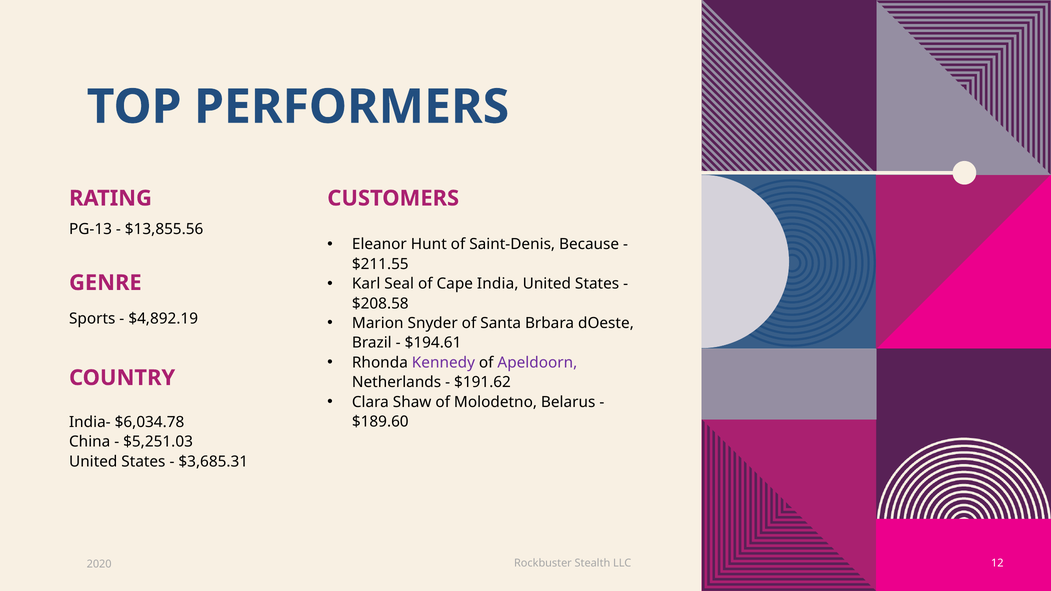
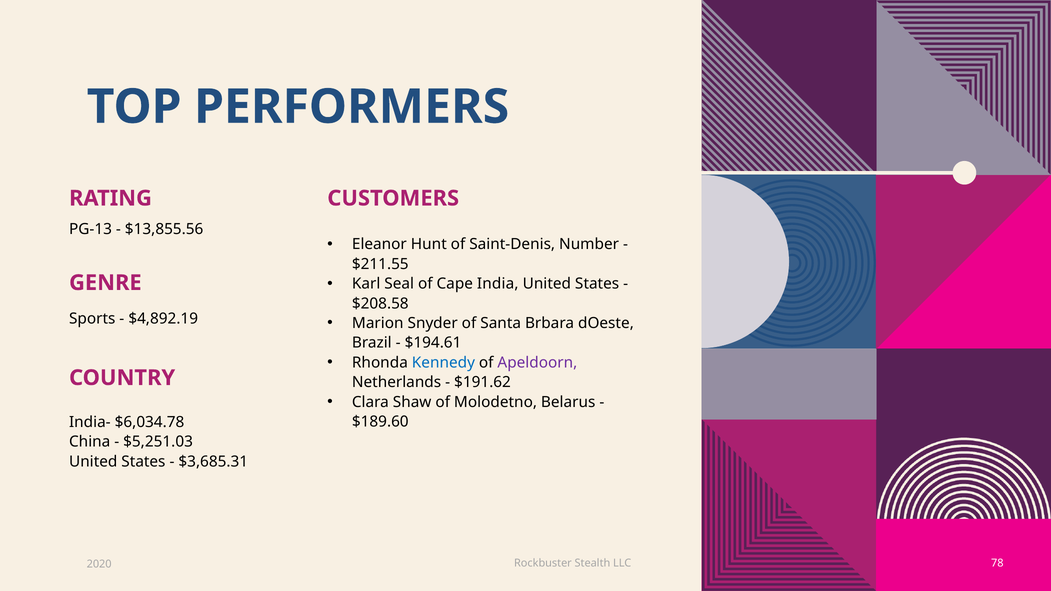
Because: Because -> Number
Kennedy colour: purple -> blue
12: 12 -> 78
